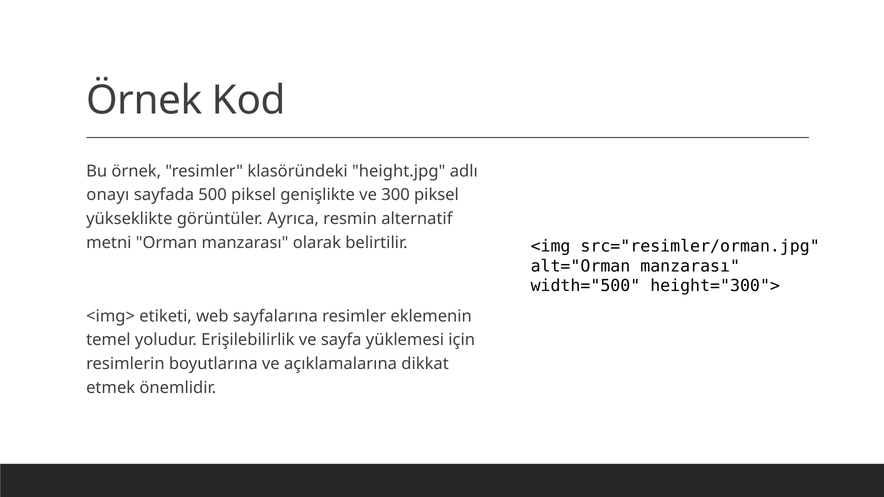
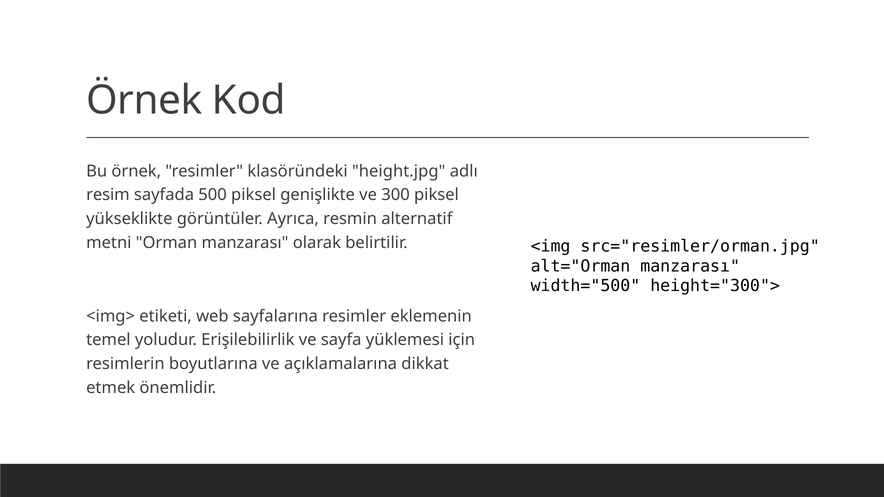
onayı: onayı -> resim
